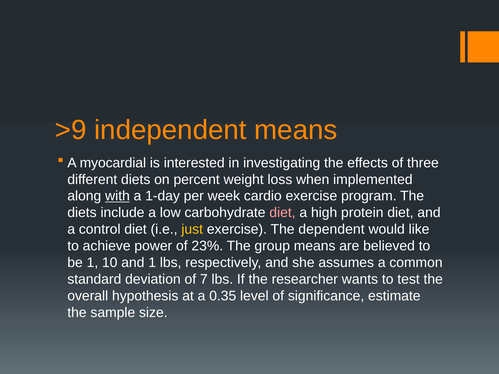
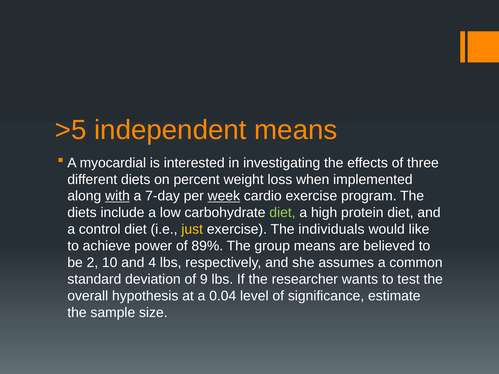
>9: >9 -> >5
1-day: 1-day -> 7-day
week underline: none -> present
diet at (282, 213) colour: pink -> light green
dependent: dependent -> individuals
23%: 23% -> 89%
be 1: 1 -> 2
and 1: 1 -> 4
7: 7 -> 9
0.35: 0.35 -> 0.04
